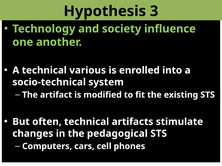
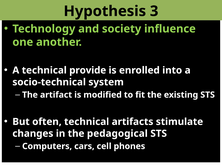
various: various -> provide
